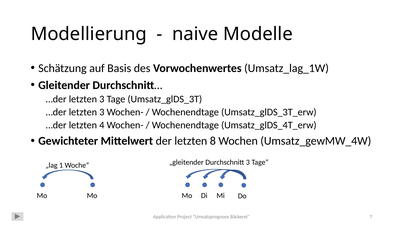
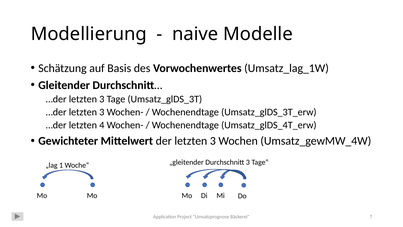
der letzten 8: 8 -> 3
